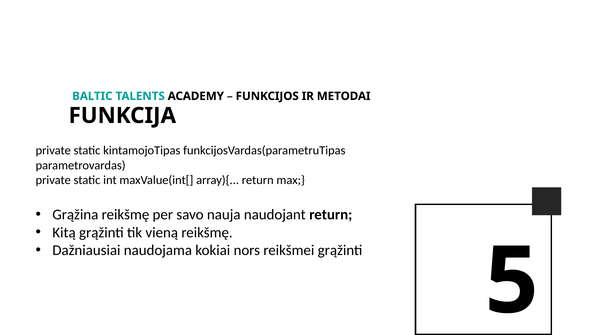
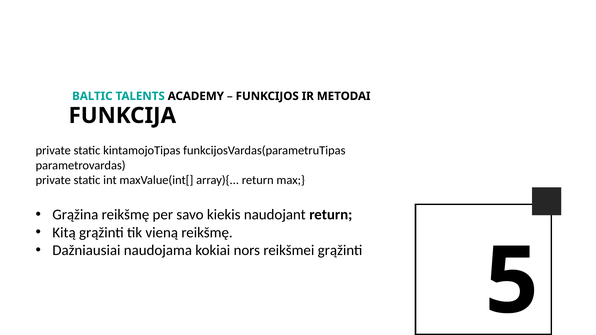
nauja: nauja -> kiekis
